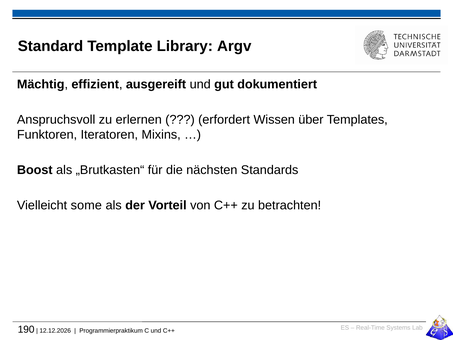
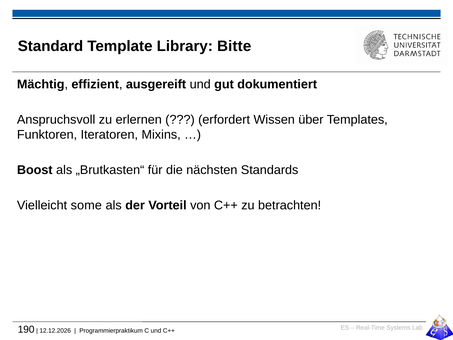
Argv: Argv -> Bitte
